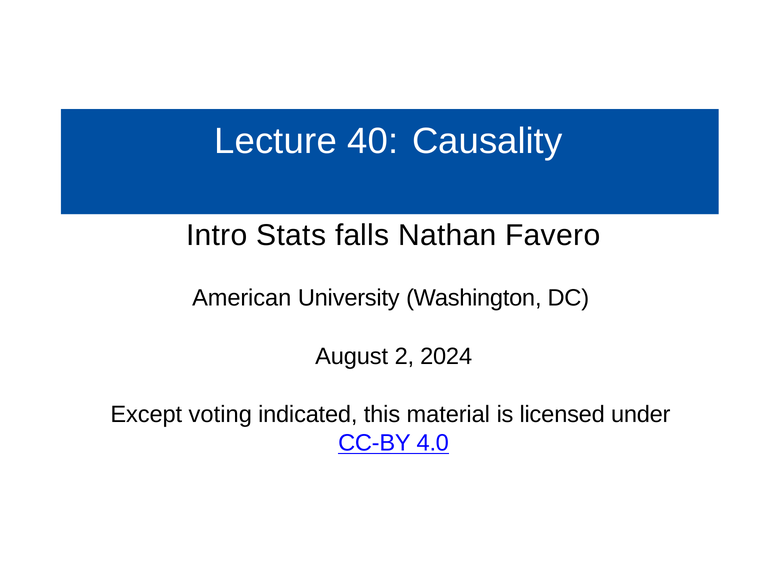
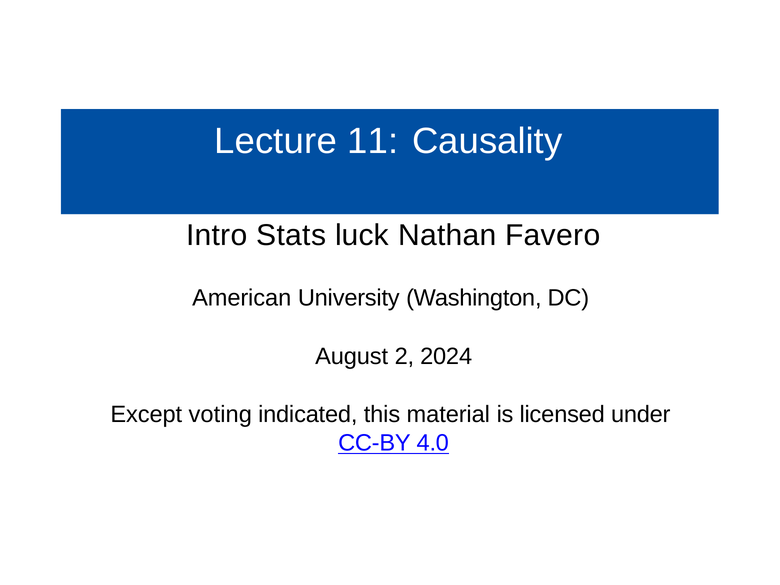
40: 40 -> 11
falls: falls -> luck
